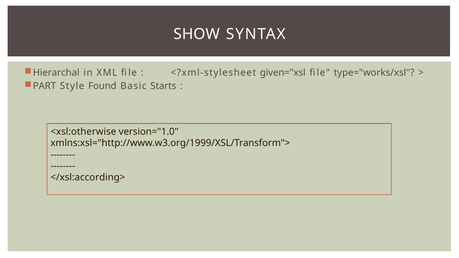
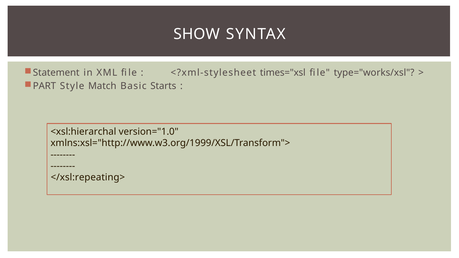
Hierarchal: Hierarchal -> Statement
given="xsl: given="xsl -> times="xsl
Found: Found -> Match
<xsl:otherwise: <xsl:otherwise -> <xsl:hierarchal
</xsl:according>: </xsl:according> -> </xsl:repeating>
